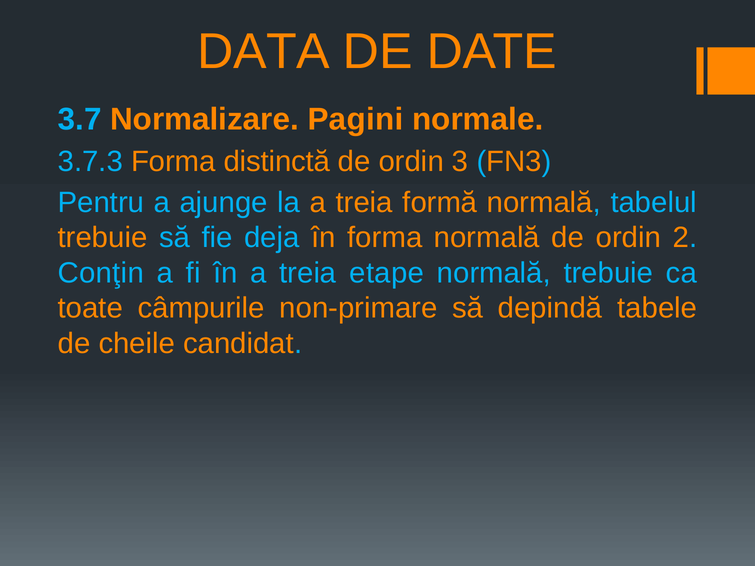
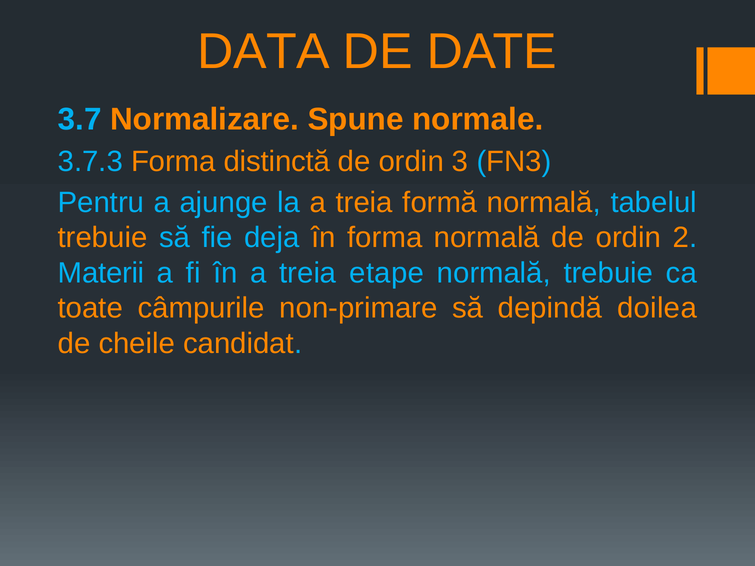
Pagini: Pagini -> Spune
Conţin: Conţin -> Materii
tabele: tabele -> doilea
